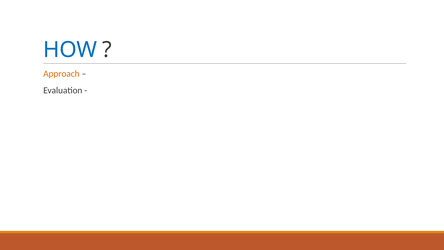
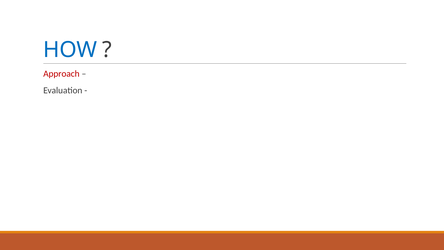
Approach colour: orange -> red
